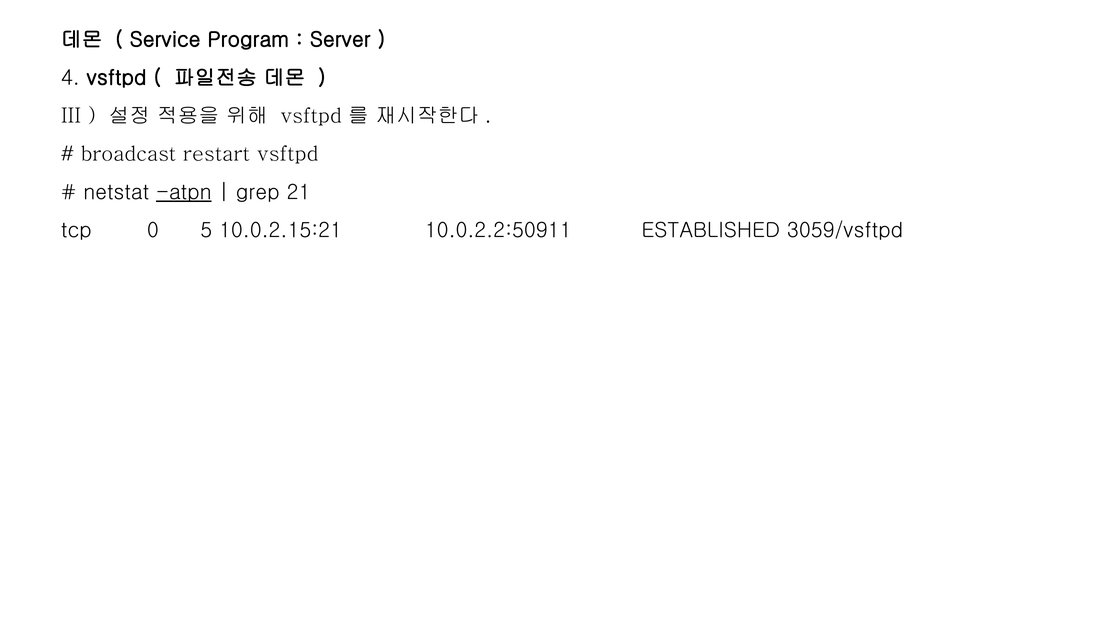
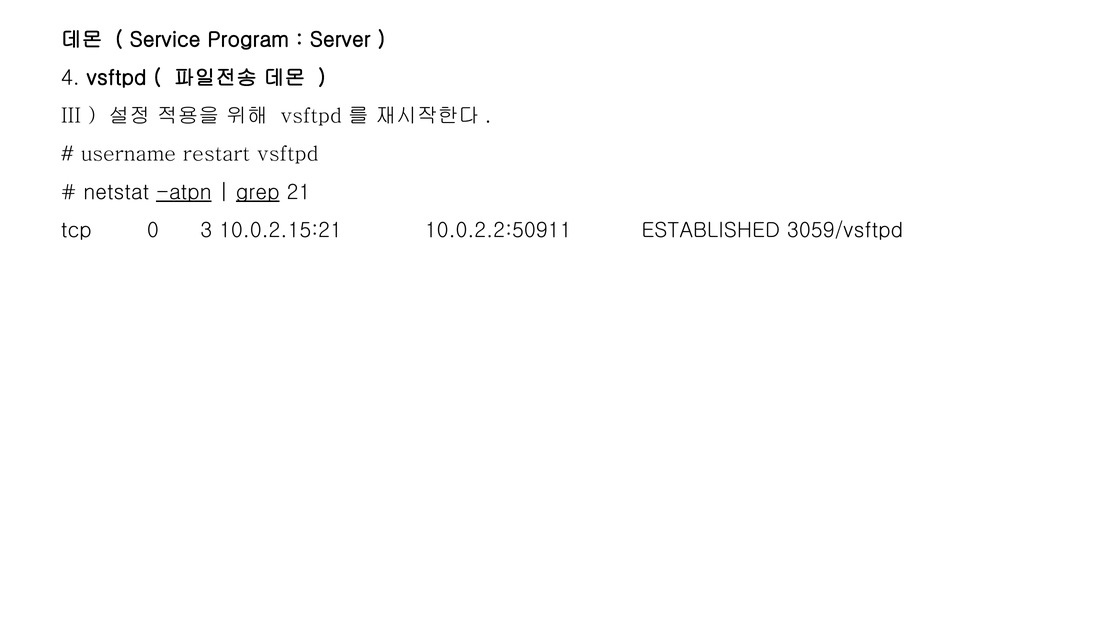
broadcast: broadcast -> username
grep underline: none -> present
5: 5 -> 3
